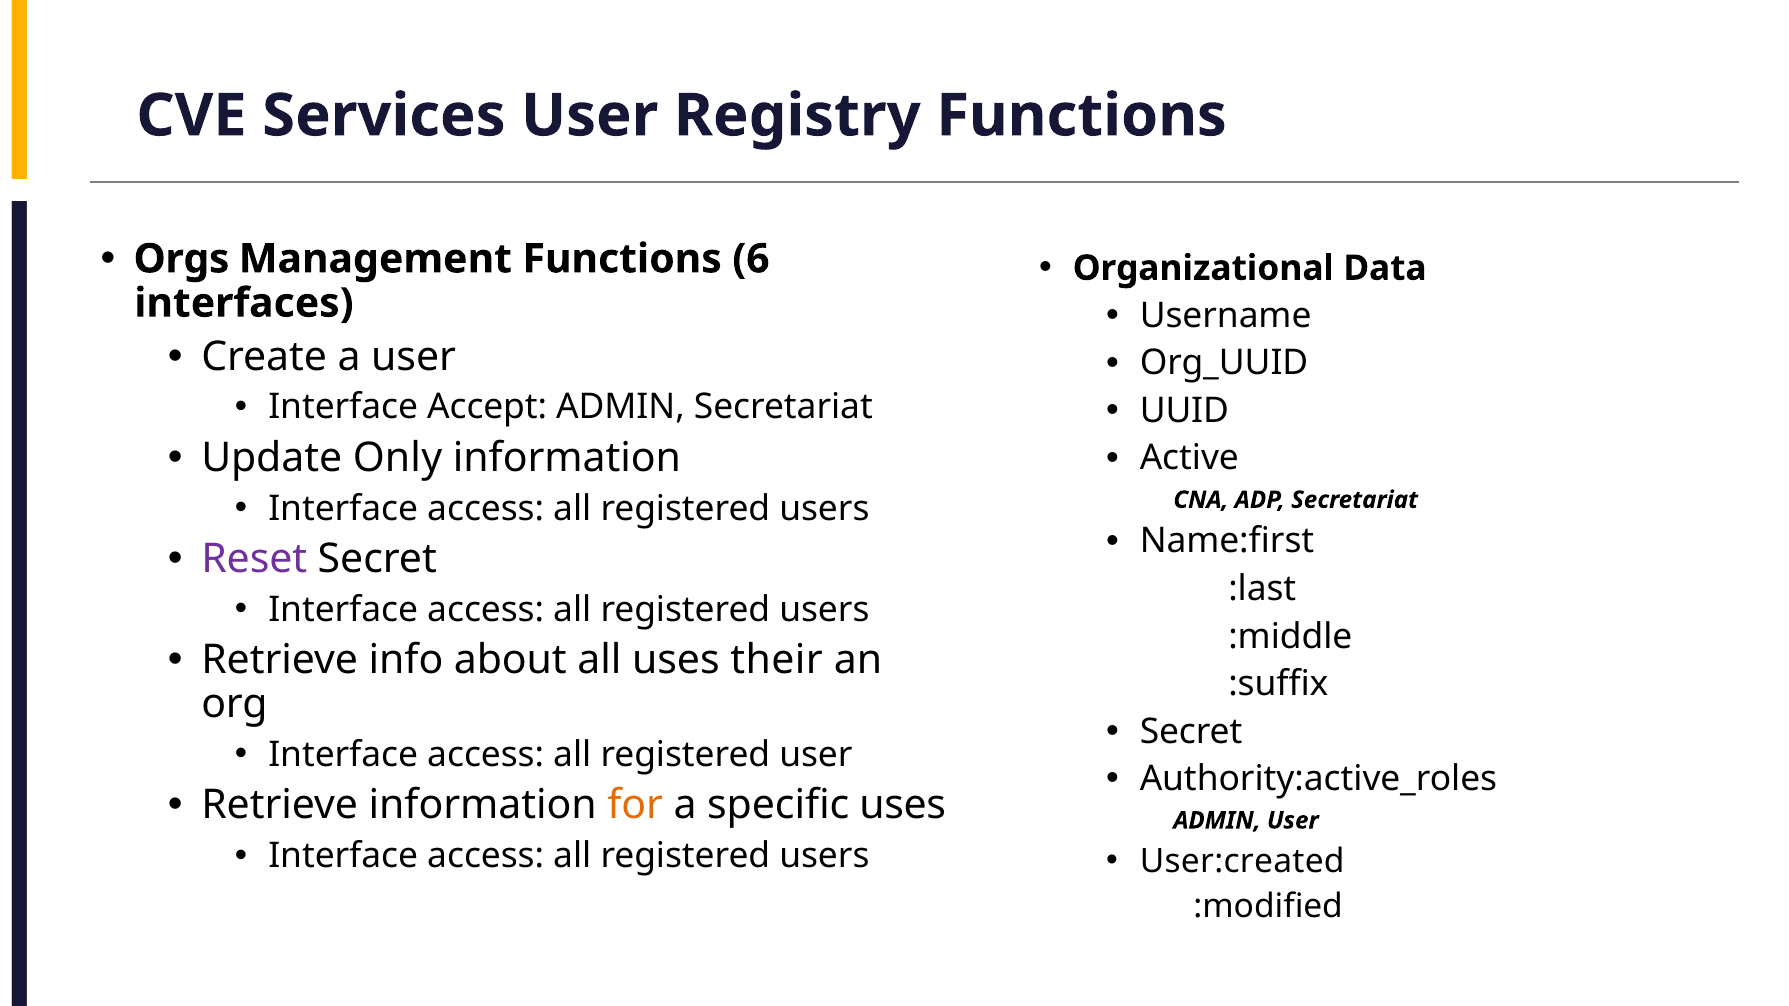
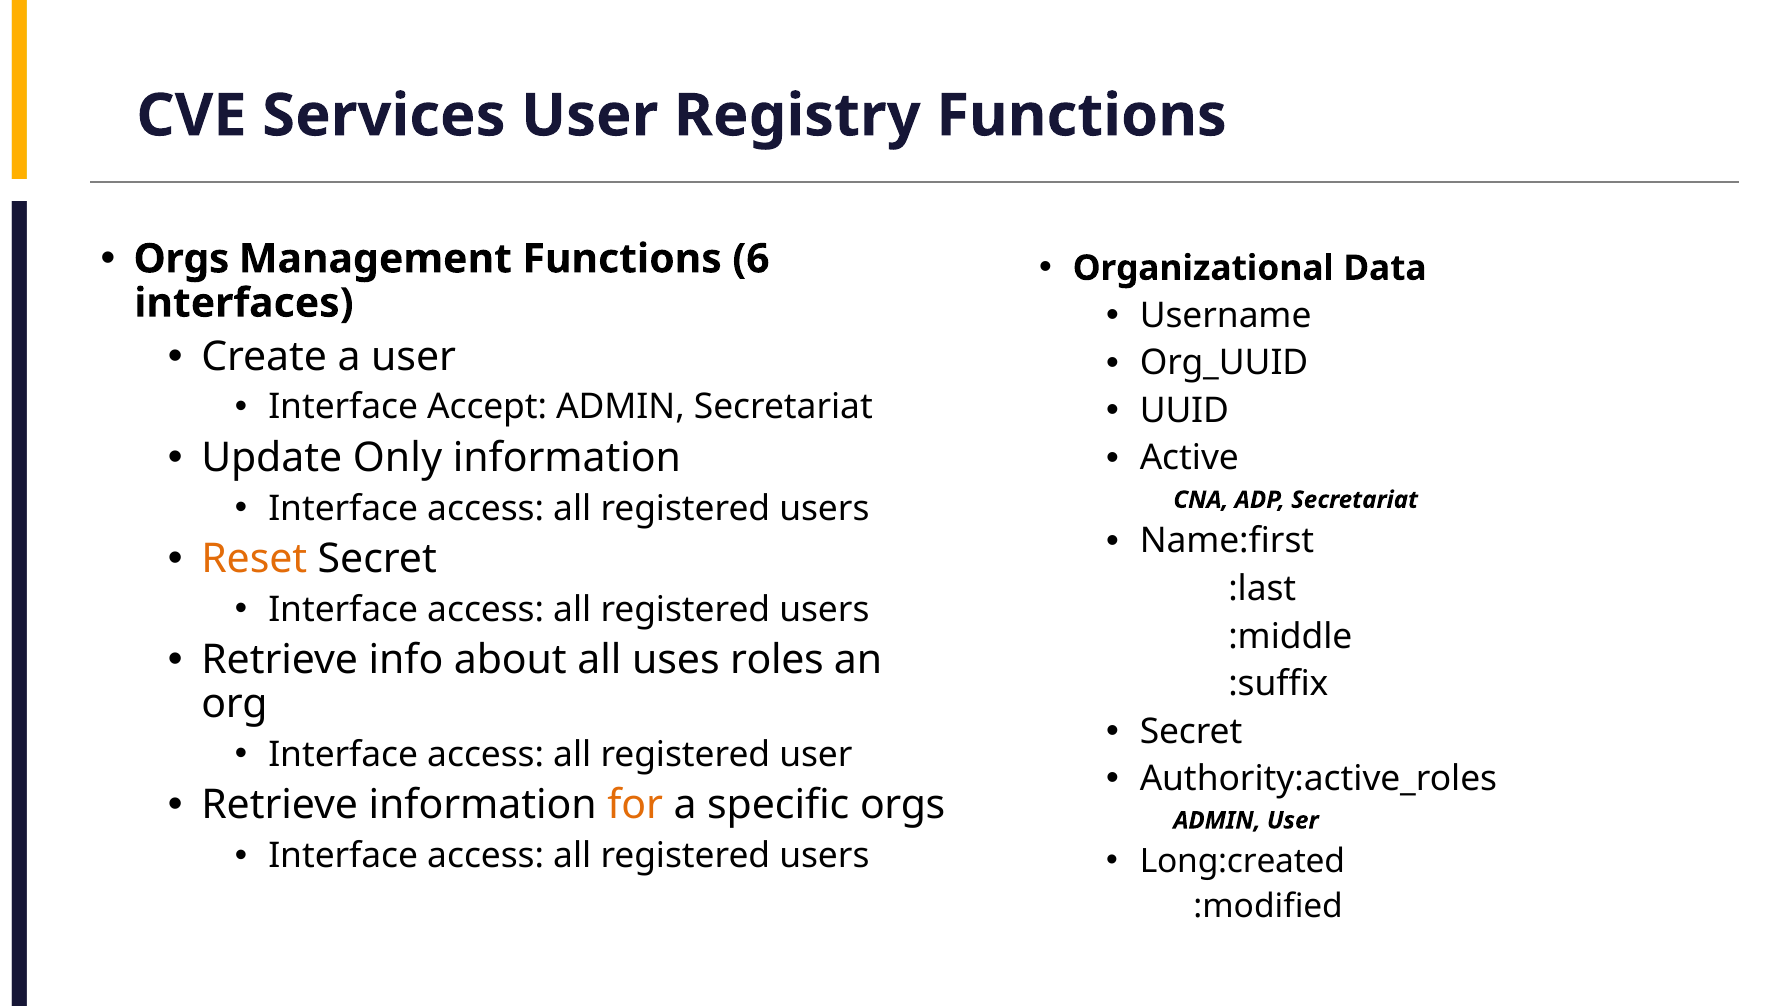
Reset colour: purple -> orange
their: their -> roles
specific uses: uses -> orgs
User:created: User:created -> Long:created
